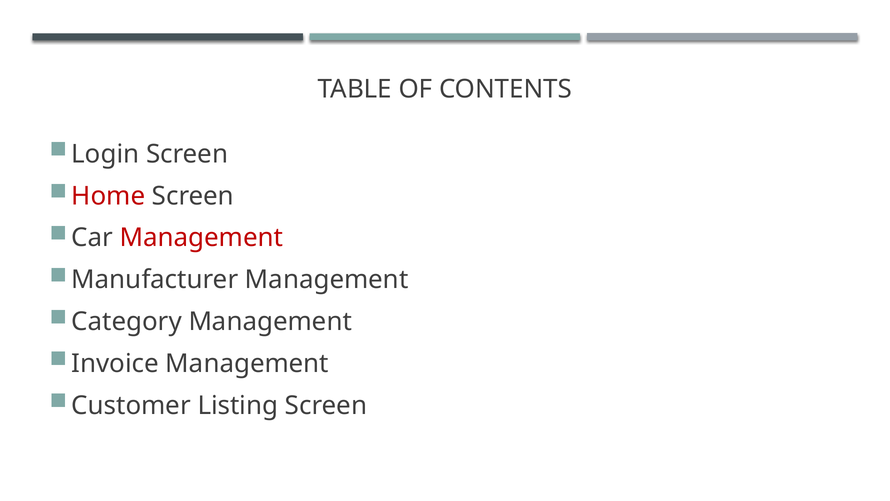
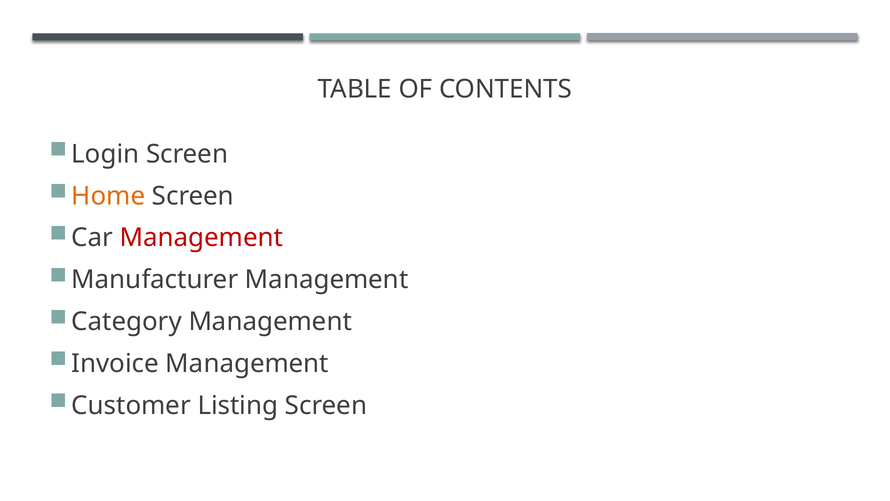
Home colour: red -> orange
